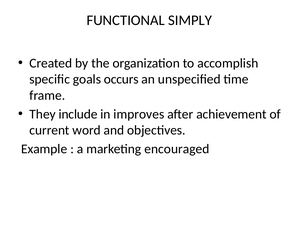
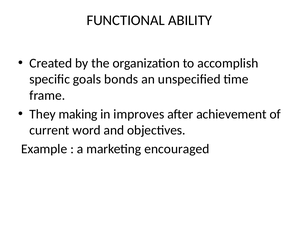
SIMPLY: SIMPLY -> ABILITY
occurs: occurs -> bonds
include: include -> making
